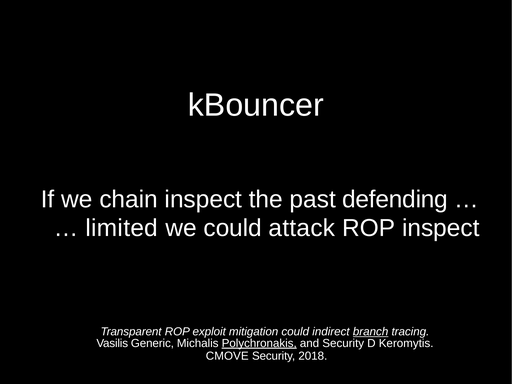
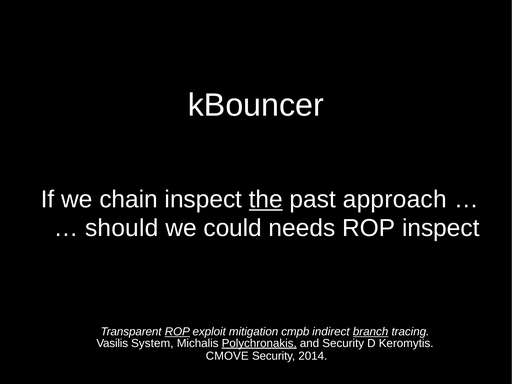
the underline: none -> present
defending: defending -> approach
limited: limited -> should
attack: attack -> needs
ROP at (177, 331) underline: none -> present
mitigation could: could -> cmpb
Generic: Generic -> System
2018: 2018 -> 2014
